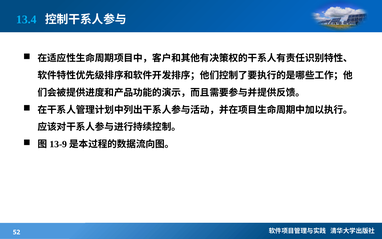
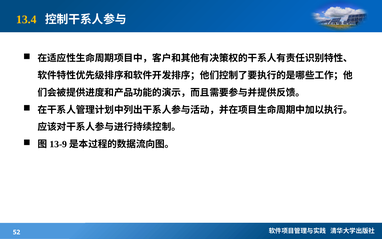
13.4 colour: light blue -> yellow
